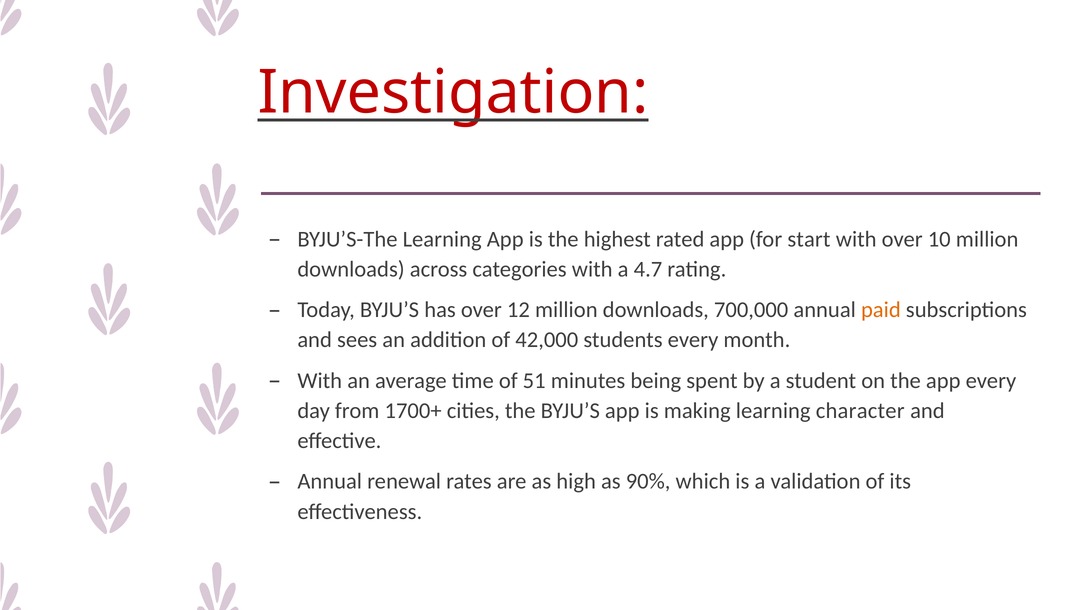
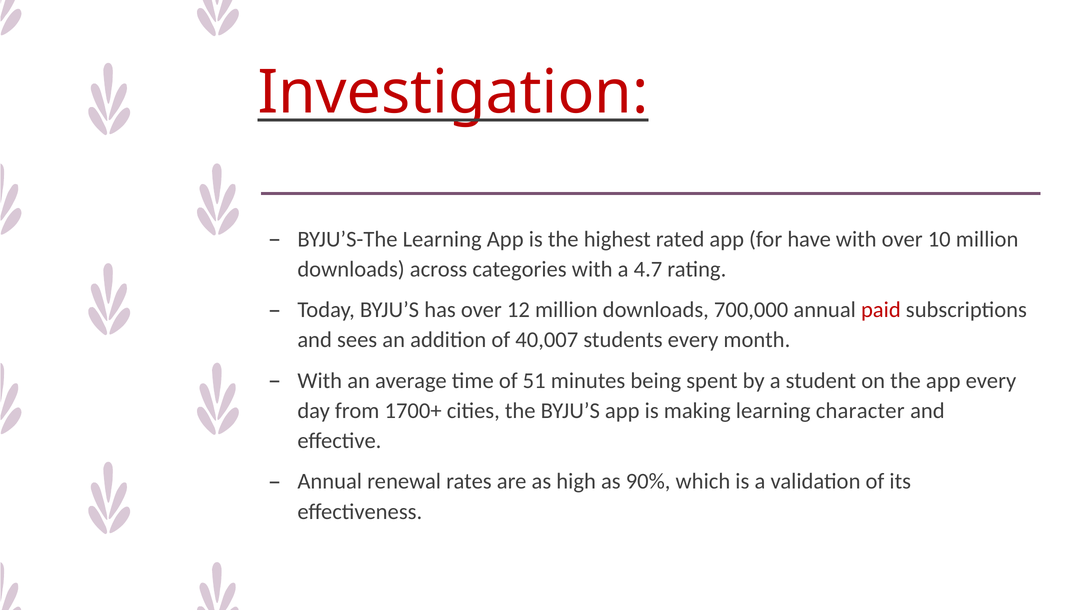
start: start -> have
paid colour: orange -> red
42,000: 42,000 -> 40,007
